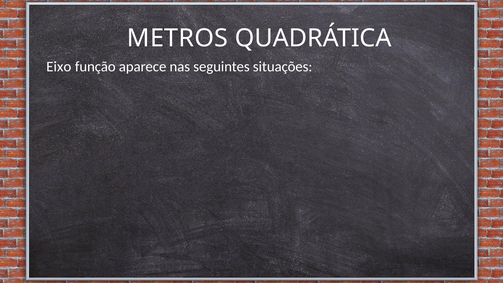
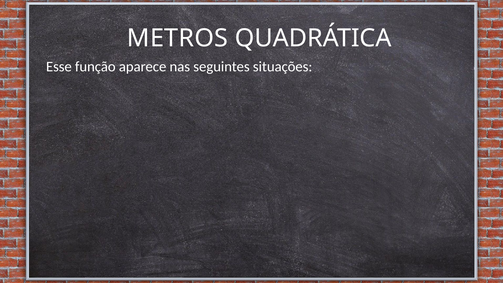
Eixo: Eixo -> Esse
